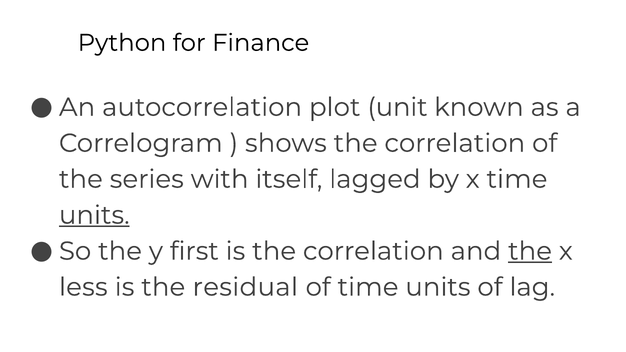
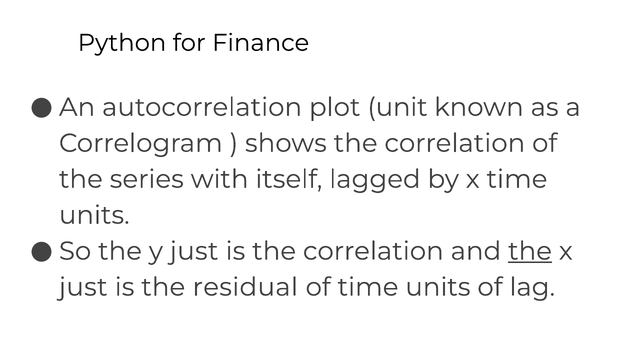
units at (94, 215) underline: present -> none
y first: first -> just
less at (83, 287): less -> just
